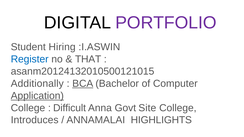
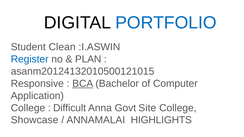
PORTFOLIO colour: purple -> blue
Hiring: Hiring -> Clean
THAT: THAT -> PLAN
Additionally: Additionally -> Responsive
Application underline: present -> none
Introduces: Introduces -> Showcase
